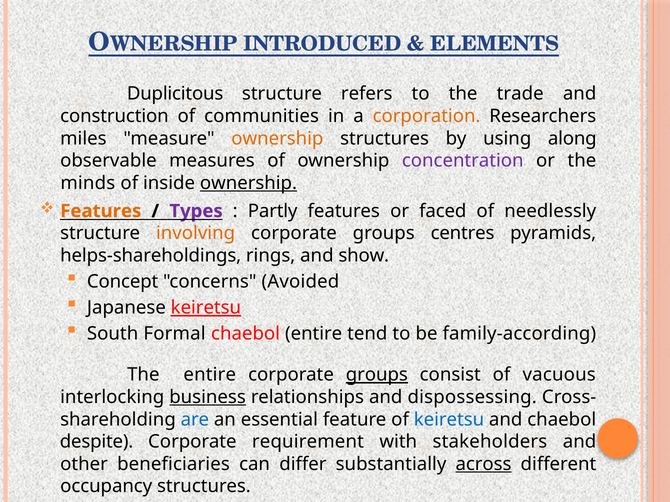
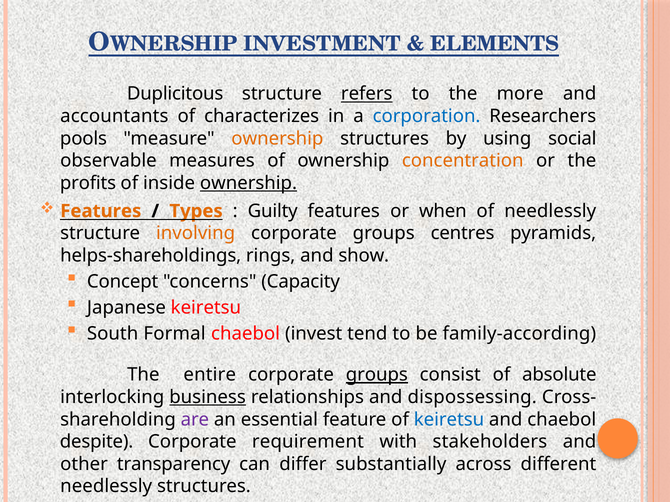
INTRODUCED: INTRODUCED -> INVESTMENT
refers underline: none -> present
trade: trade -> more
construction: construction -> accountants
communities: communities -> characterizes
corporation colour: orange -> blue
miles: miles -> pools
along: along -> social
concentration colour: purple -> orange
minds: minds -> profits
Types colour: purple -> orange
Partly: Partly -> Guilty
faced: faced -> when
Avoided: Avoided -> Capacity
keiretsu at (206, 308) underline: present -> none
chaebol entire: entire -> invest
vacuous: vacuous -> absolute
are colour: blue -> purple
beneficiaries: beneficiaries -> transparency
across underline: present -> none
occupancy at (106, 487): occupancy -> needlessly
